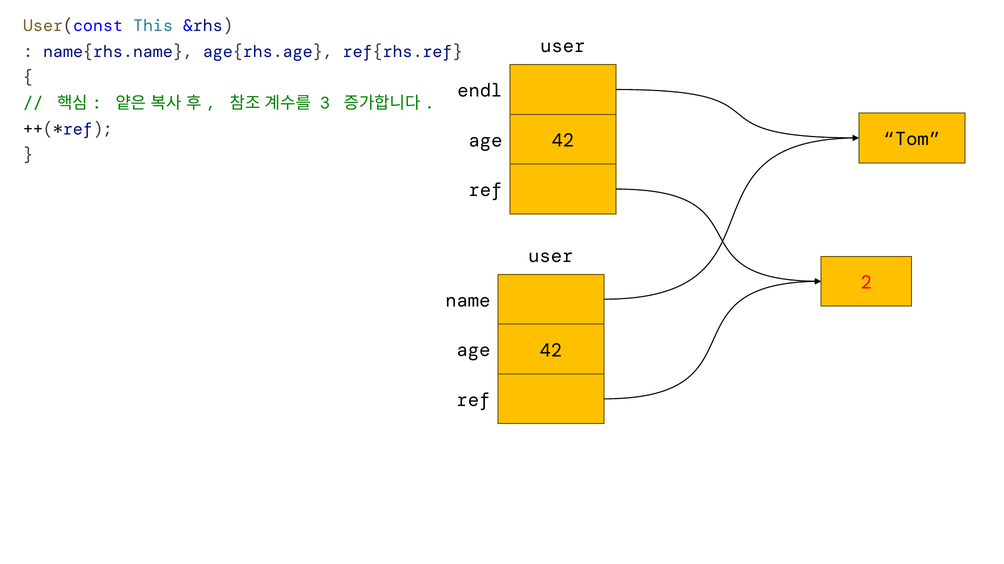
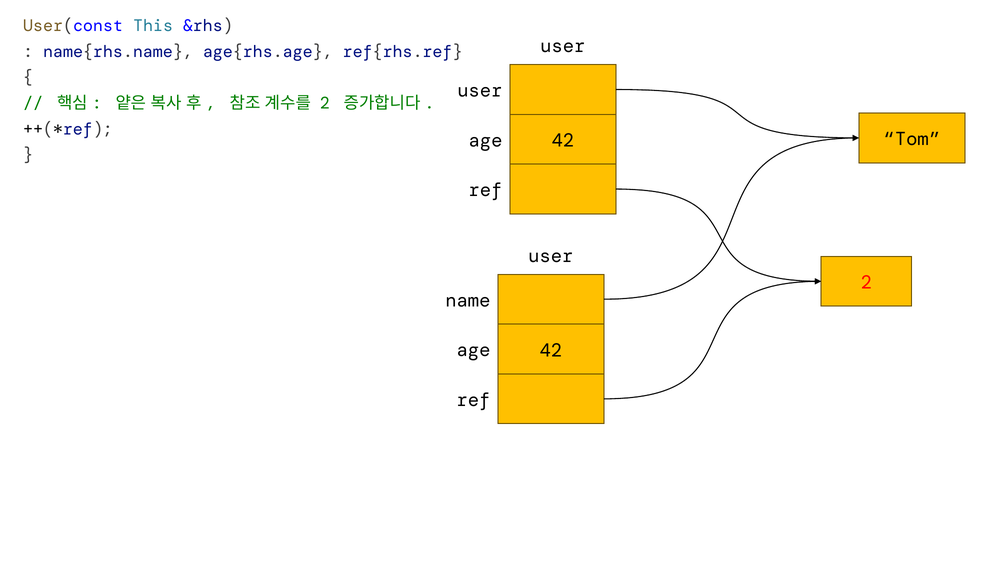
endl at (480, 91): endl -> user
3 at (325, 103): 3 -> 2
